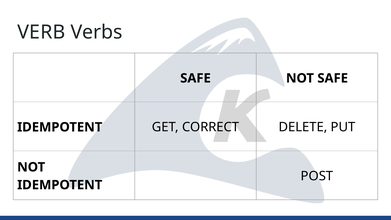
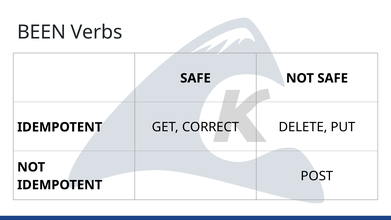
VERB: VERB -> BEEN
